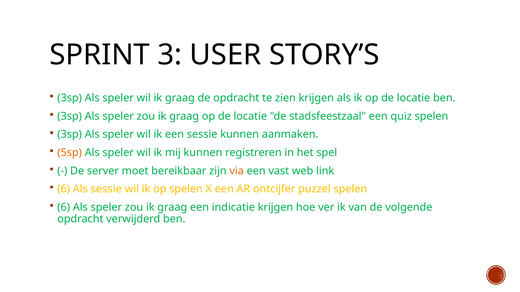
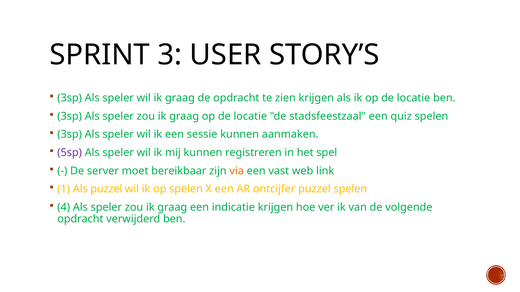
5sp colour: orange -> purple
6 at (64, 189): 6 -> 1
Als sessie: sessie -> puzzel
6 at (64, 207): 6 -> 4
